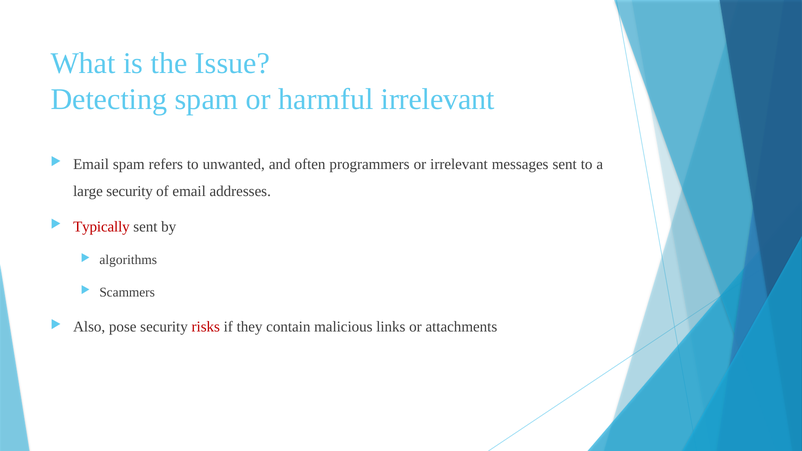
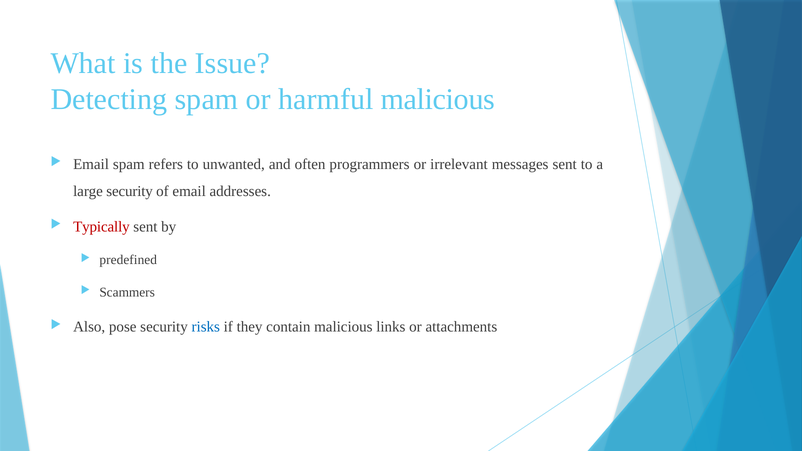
harmful irrelevant: irrelevant -> malicious
algorithms: algorithms -> predefined
risks colour: red -> blue
